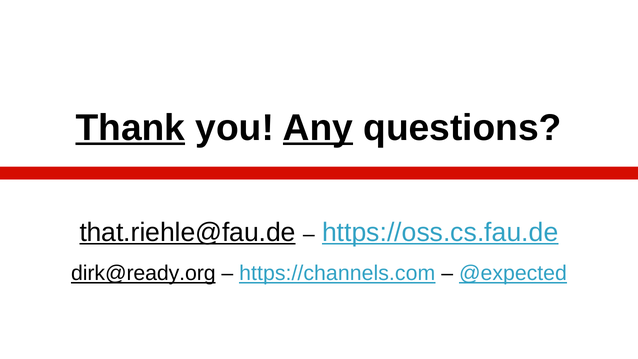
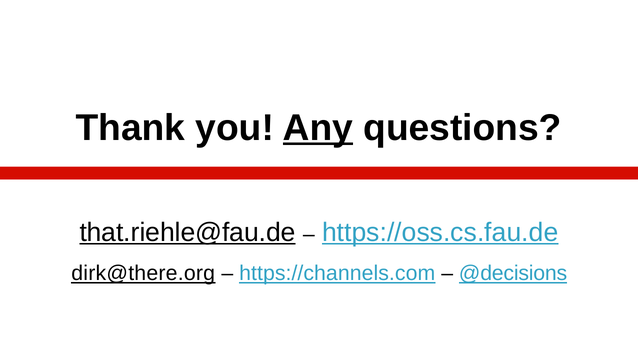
Thank underline: present -> none
dirk@ready.org: dirk@ready.org -> dirk@there.org
@expected: @expected -> @decisions
